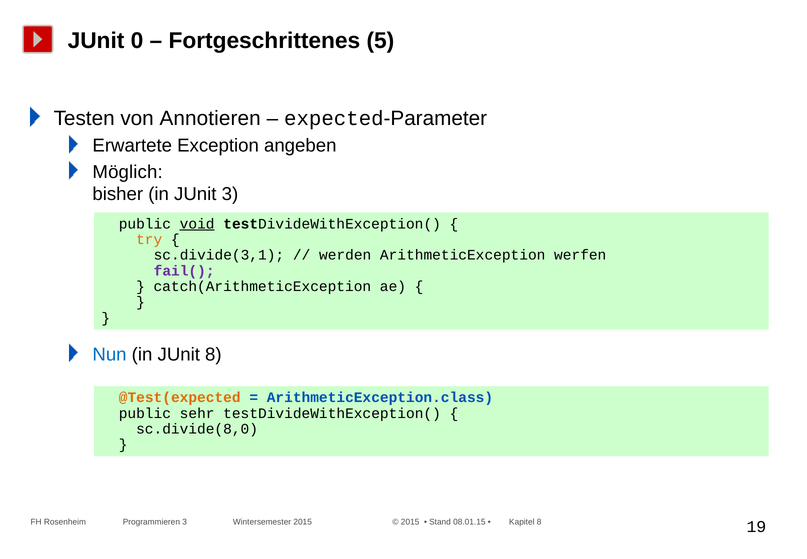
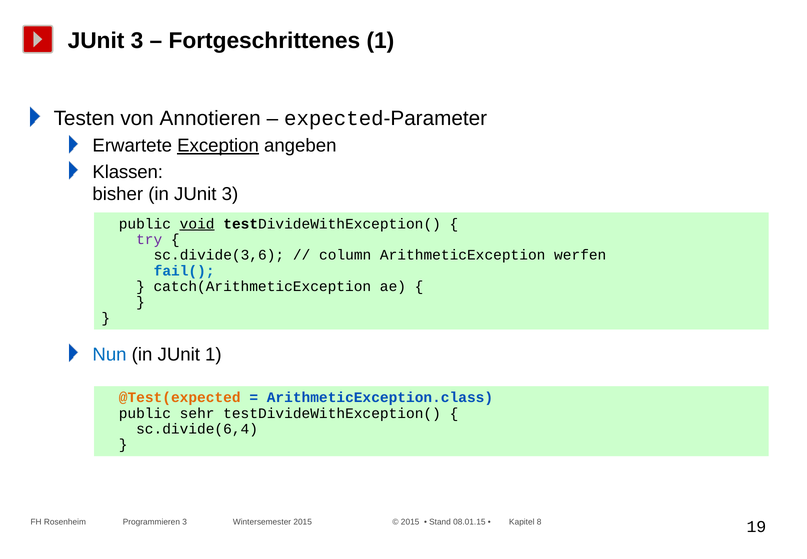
0 at (137, 41): 0 -> 3
Fortgeschrittenes 5: 5 -> 1
Exception underline: none -> present
Möglich: Möglich -> Klassen
try colour: orange -> purple
sc.divide(3,1: sc.divide(3,1 -> sc.divide(3,6
werden: werden -> column
fail( colour: purple -> blue
JUnit 8: 8 -> 1
sc.divide(8,0: sc.divide(8,0 -> sc.divide(6,4
